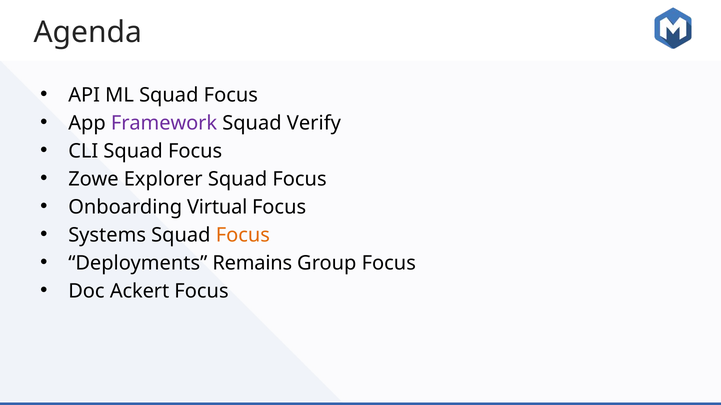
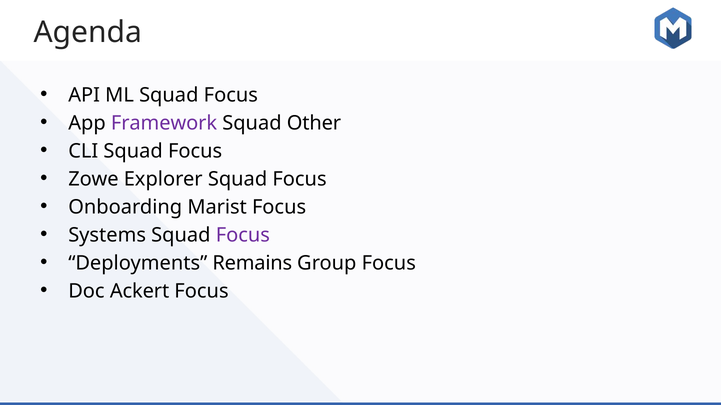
Verify: Verify -> Other
Virtual: Virtual -> Marist
Focus at (243, 235) colour: orange -> purple
